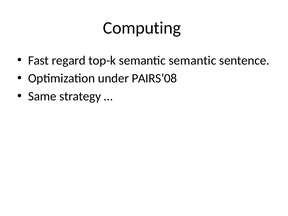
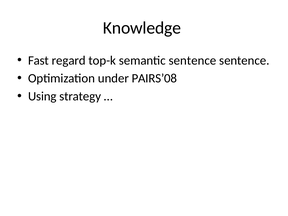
Computing: Computing -> Knowledge
semantic semantic: semantic -> sentence
Same: Same -> Using
